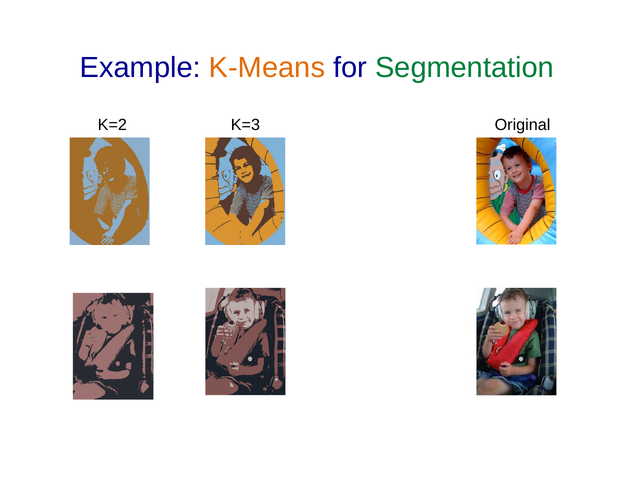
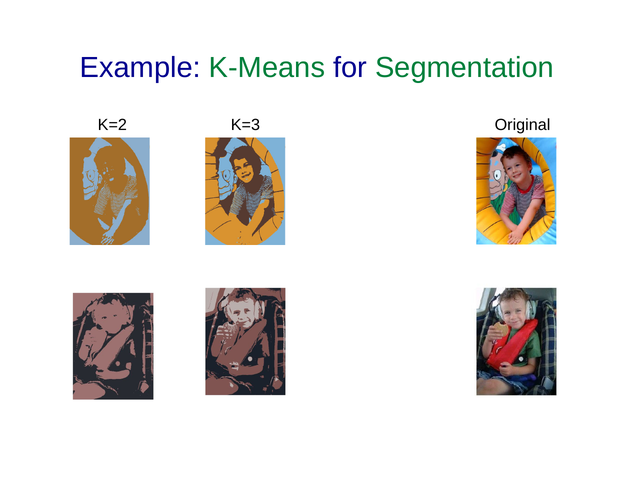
K-Means colour: orange -> green
